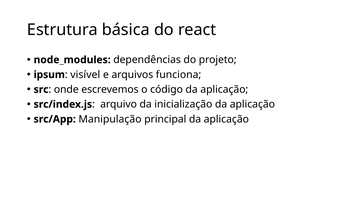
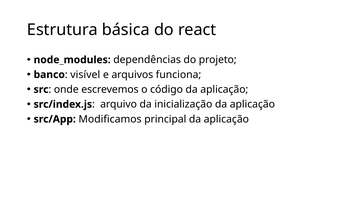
ipsum: ipsum -> banco
Manipulação: Manipulação -> Modificamos
